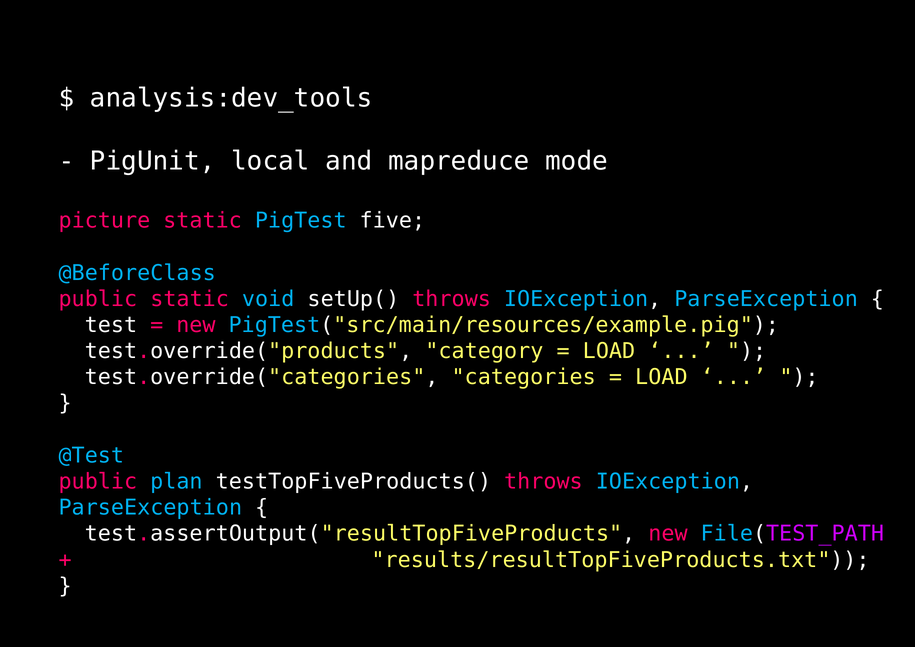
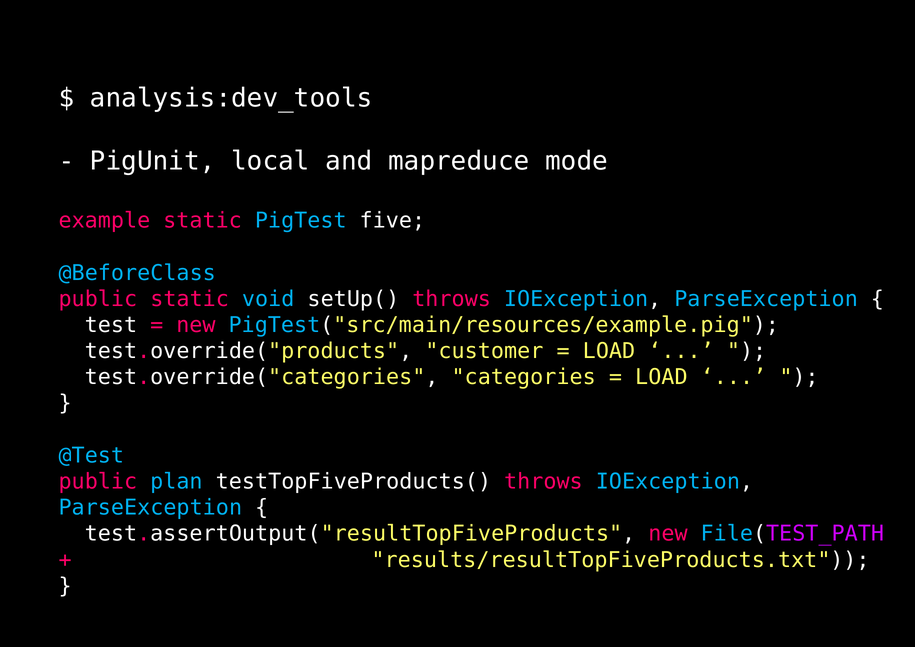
picture: picture -> example
category: category -> customer
